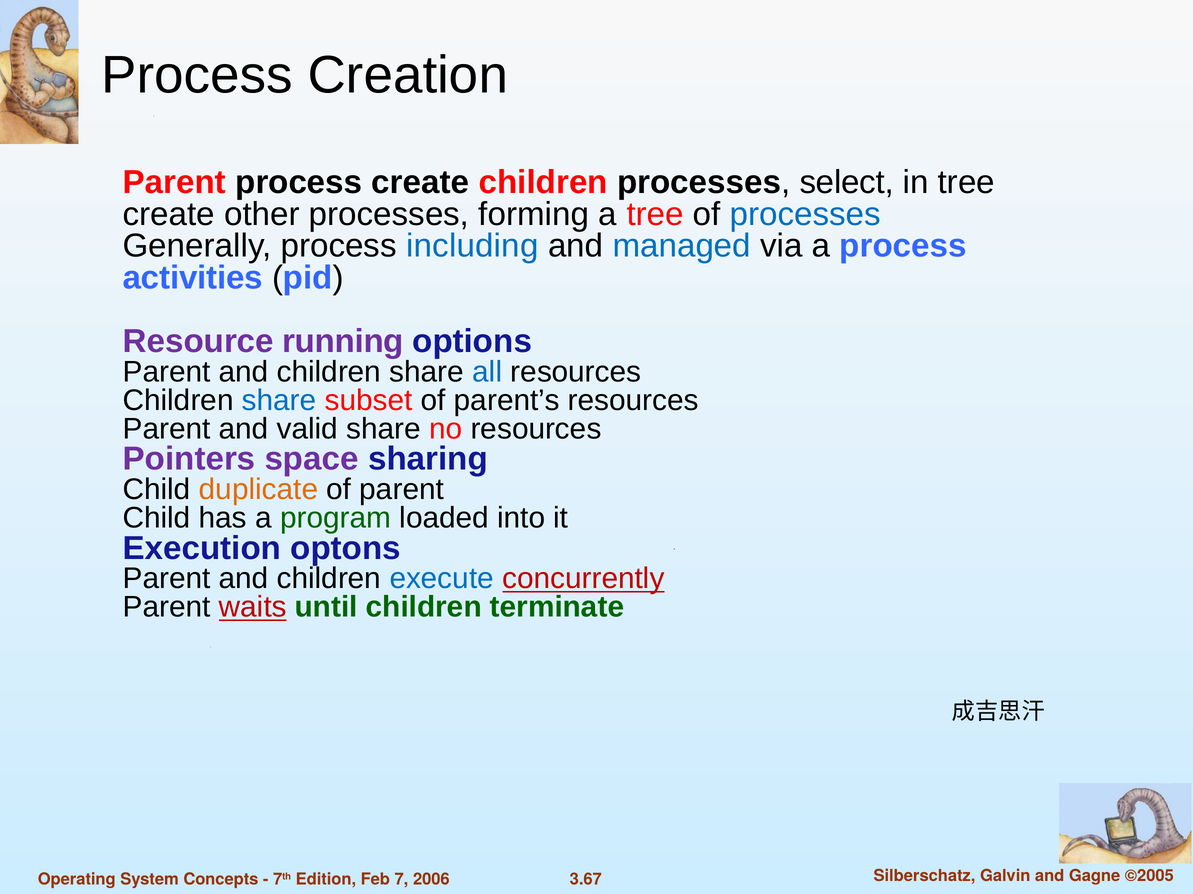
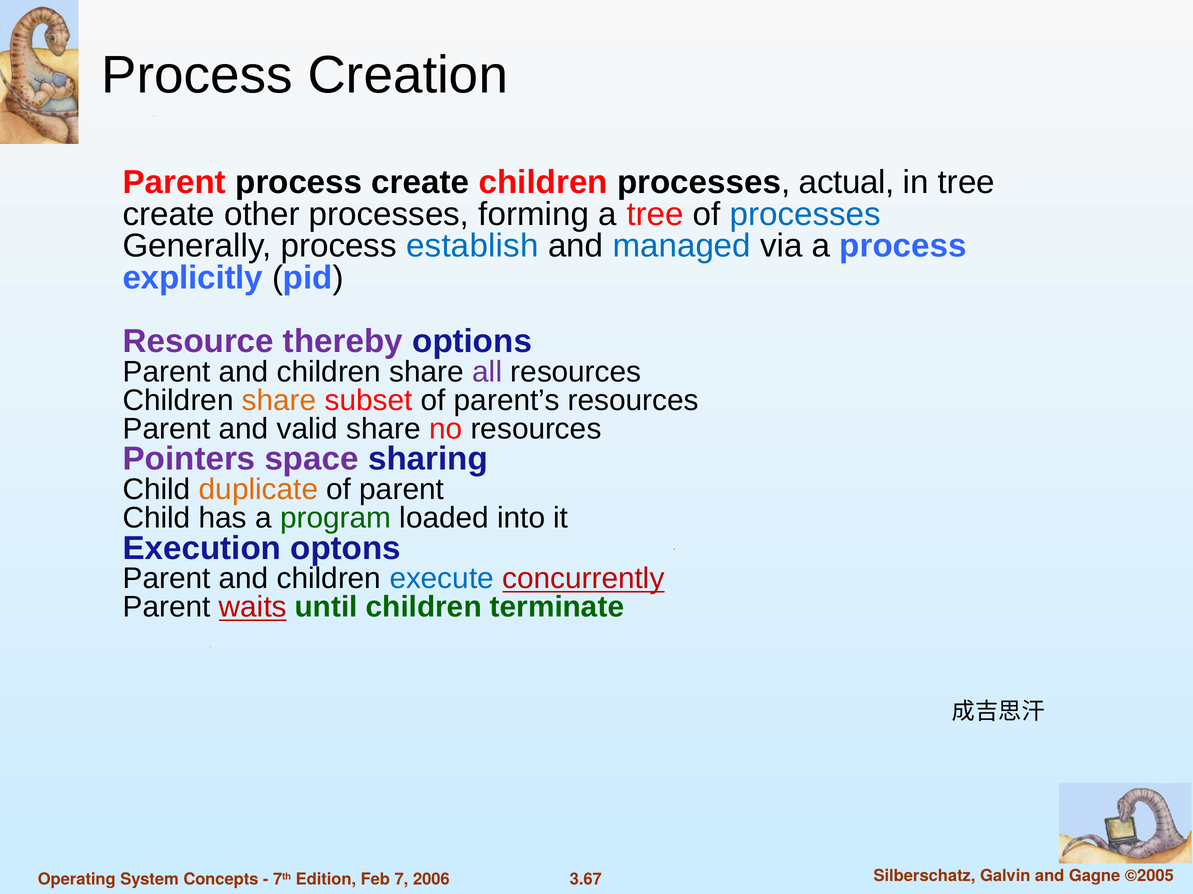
select: select -> actual
including: including -> establish
activities: activities -> explicitly
running: running -> thereby
all colour: blue -> purple
share at (279, 401) colour: blue -> orange
